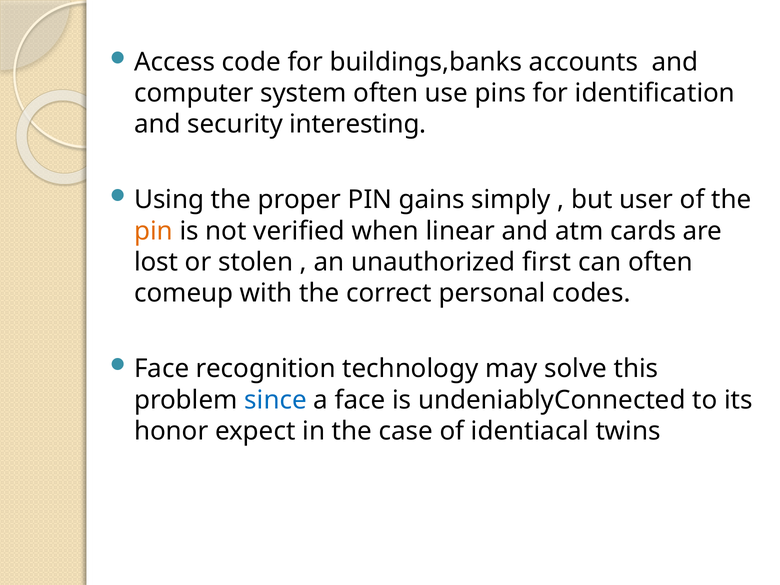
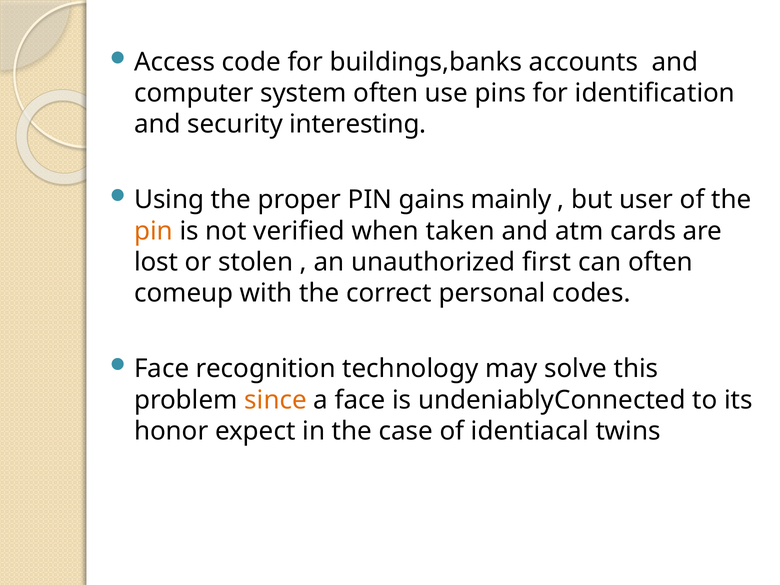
simply: simply -> mainly
linear: linear -> taken
since colour: blue -> orange
